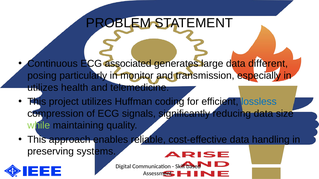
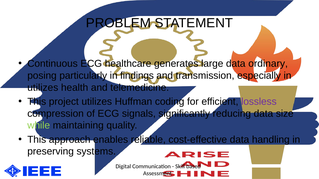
associated: associated -> healthcare
different: different -> ordinary
monitor: monitor -> findings
lossless colour: blue -> purple
